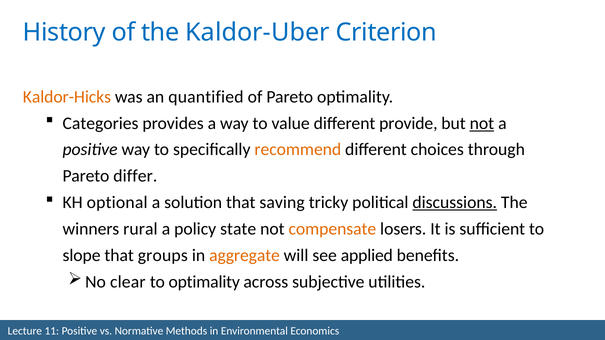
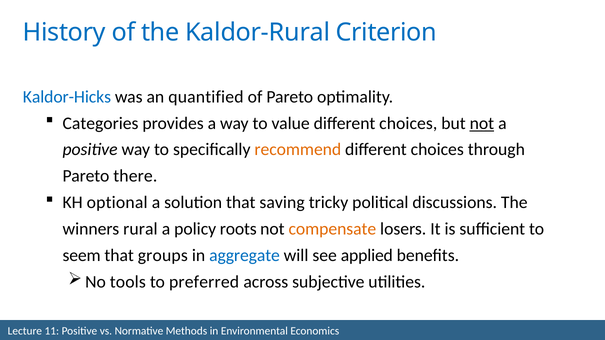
Kaldor-Uber: Kaldor-Uber -> Kaldor-Rural
Kaldor-Hicks colour: orange -> blue
value different provide: provide -> choices
differ: differ -> there
discussions underline: present -> none
state: state -> roots
slope: slope -> seem
aggregate colour: orange -> blue
clear: clear -> tools
to optimality: optimality -> preferred
